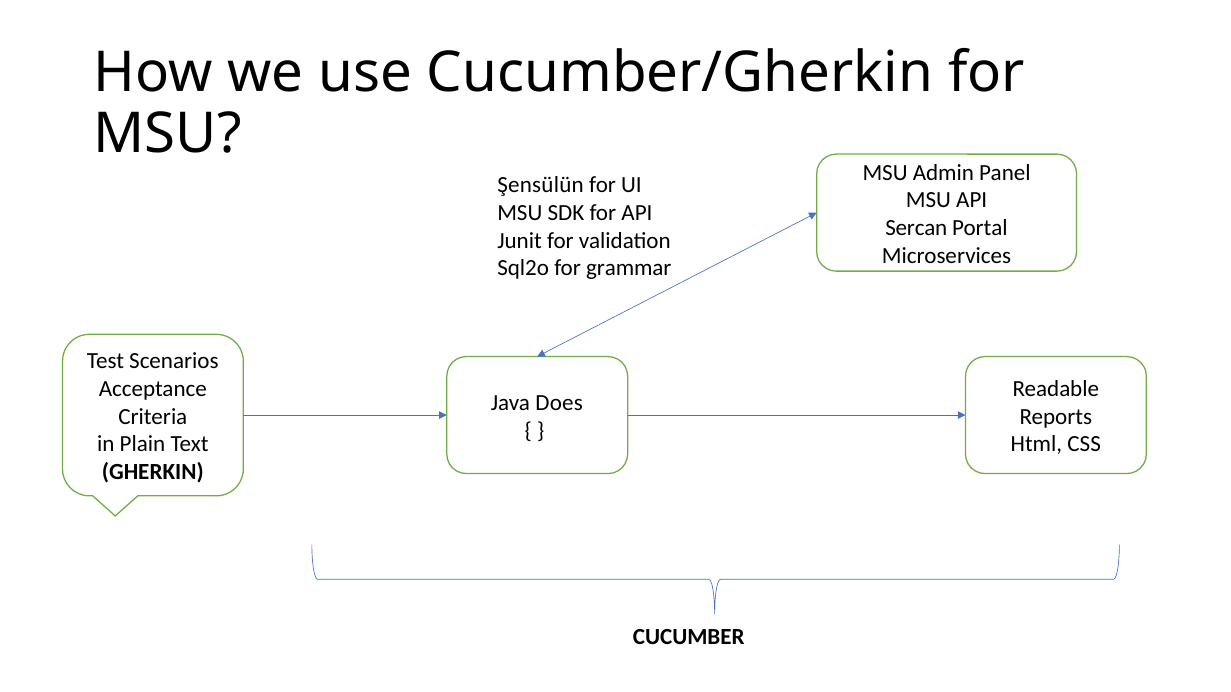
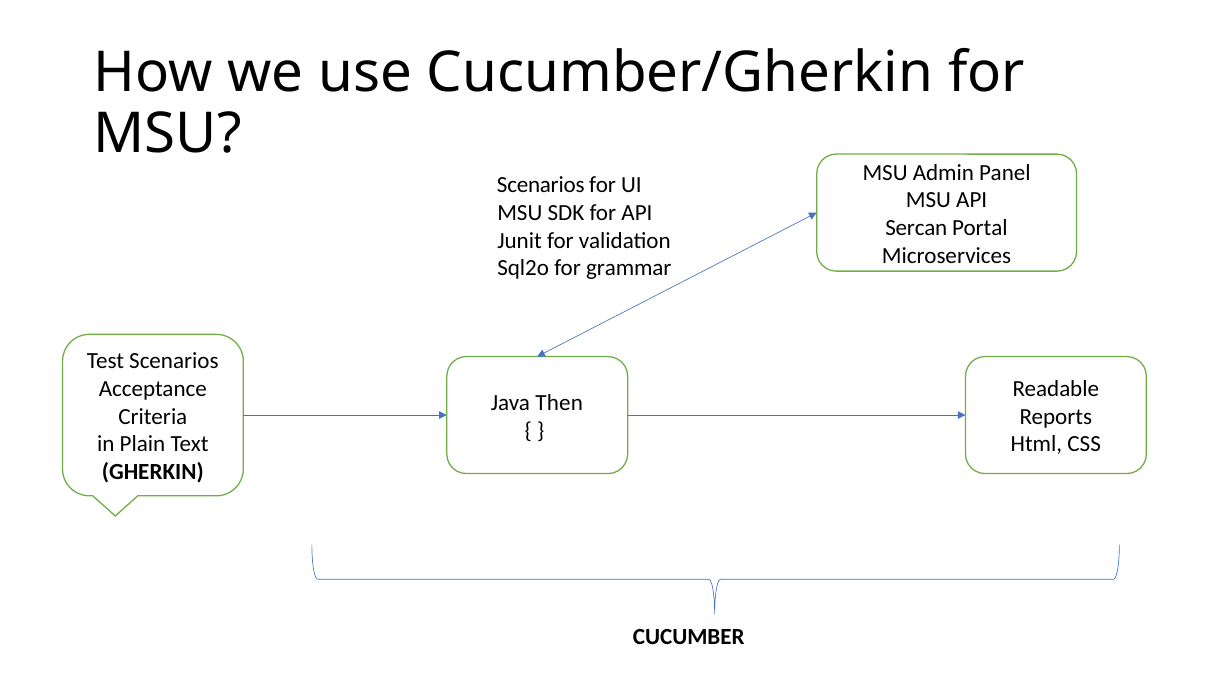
Şensülün at (541, 185): Şensülün -> Scenarios
Does: Does -> Then
